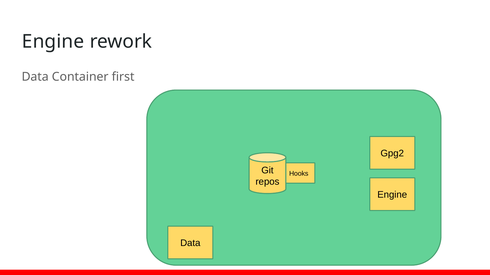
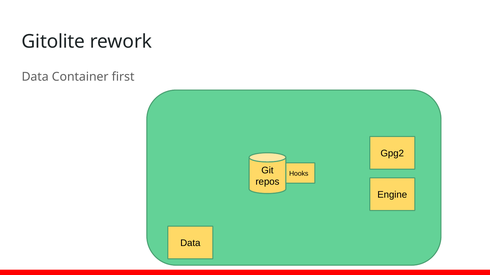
Engine at (53, 42): Engine -> Gitolite
